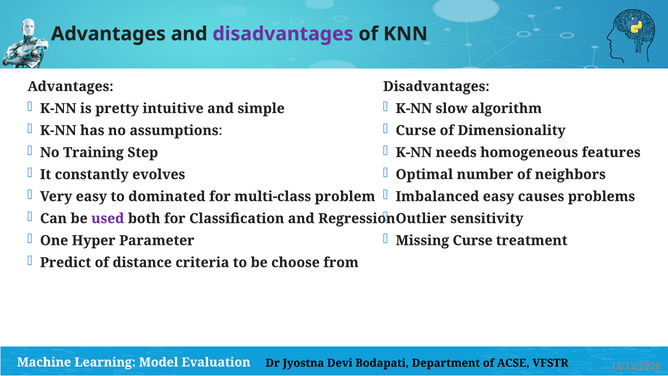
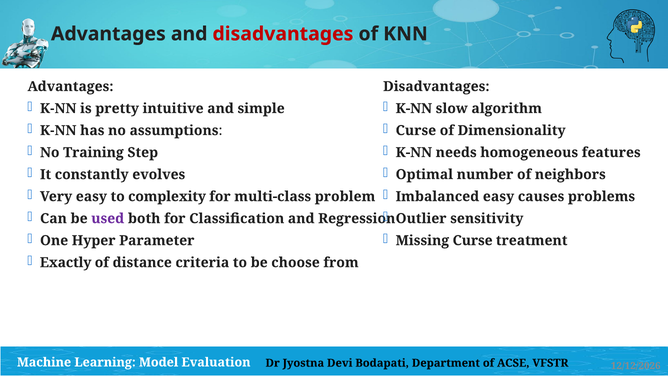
disadvantages at (283, 34) colour: purple -> red
dominated: dominated -> complexity
Predict: Predict -> Exactly
